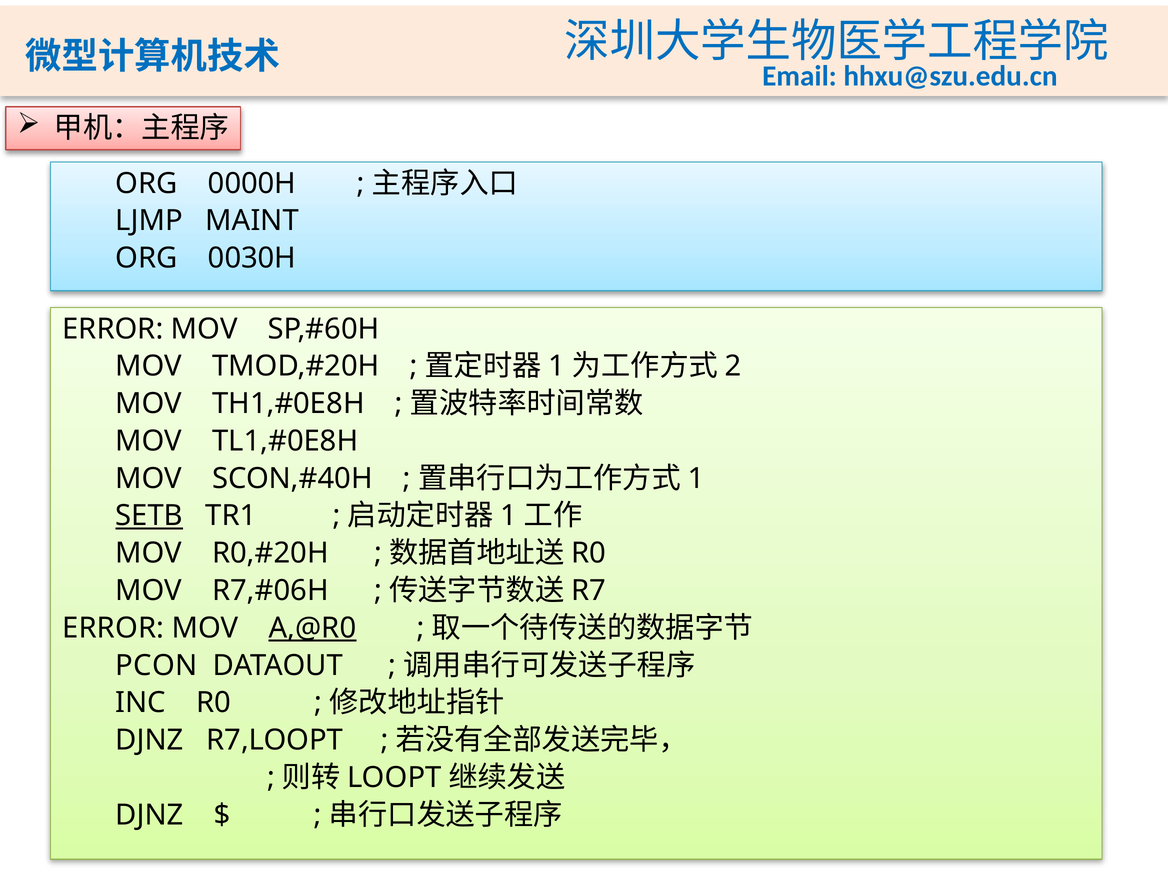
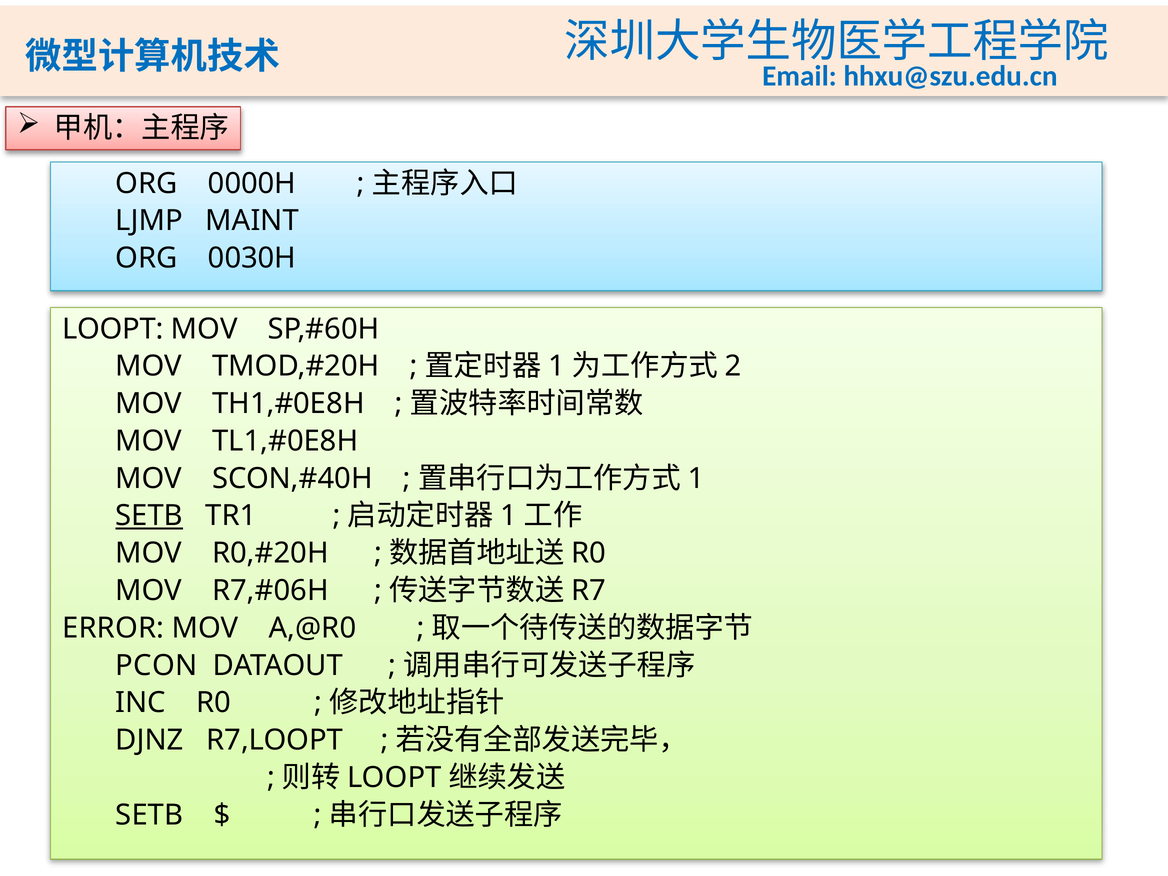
ERROR at (113, 329): ERROR -> LOOPT
A,@R0 underline: present -> none
DJNZ at (149, 815): DJNZ -> SETB
